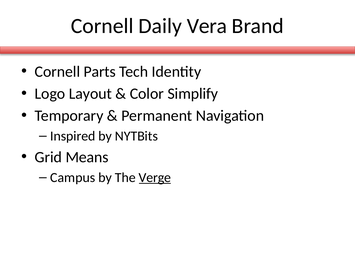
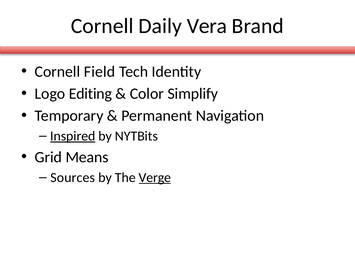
Parts: Parts -> Field
Layout: Layout -> Editing
Inspired underline: none -> present
Campus: Campus -> Sources
